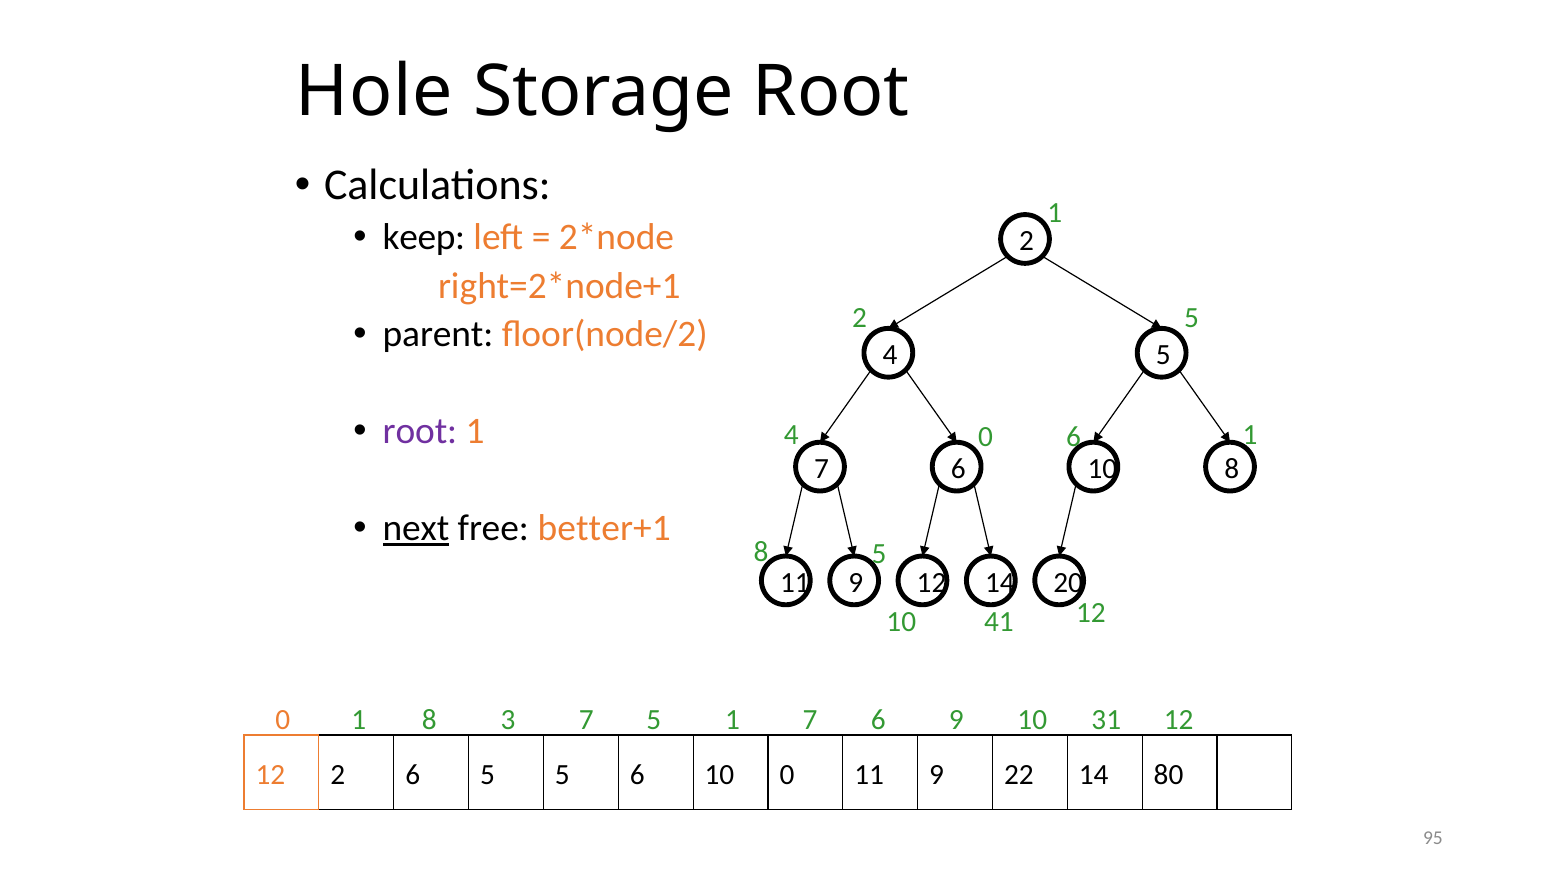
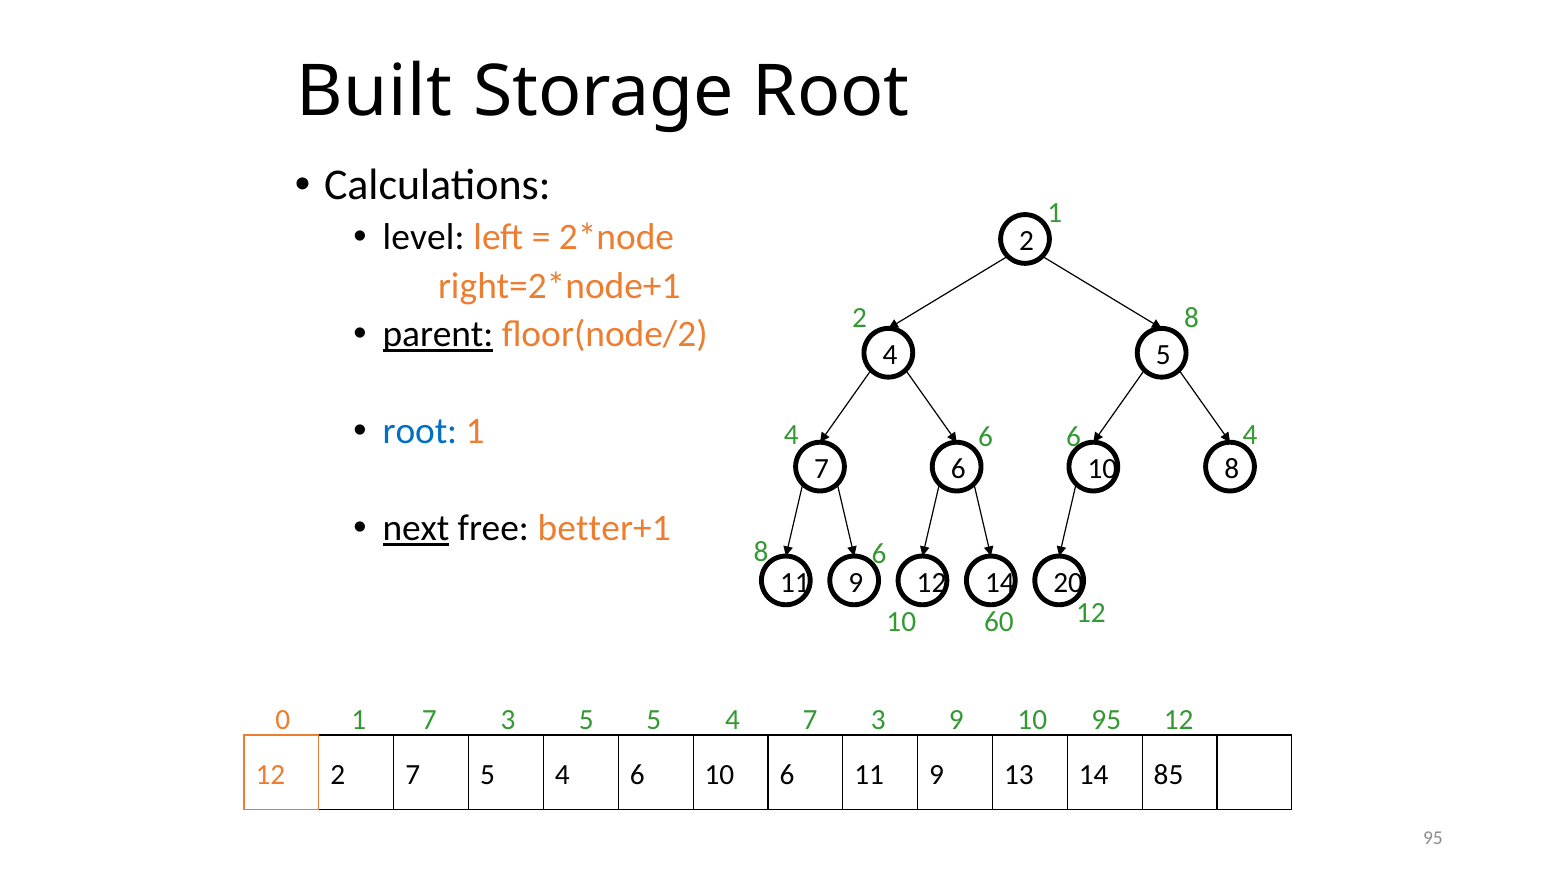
Hole: Hole -> Built
keep: keep -> level
2 5: 5 -> 8
parent underline: none -> present
root at (420, 432) colour: purple -> blue
0 at (986, 437): 0 -> 6
6 1: 1 -> 4
8 5: 5 -> 6
41: 41 -> 60
8 at (429, 720): 8 -> 7
3 7: 7 -> 5
1 at (733, 720): 1 -> 4
6 at (878, 720): 6 -> 3
10 31: 31 -> 95
2 6: 6 -> 7
5 at (562, 775): 5 -> 4
6 10 0: 0 -> 6
22: 22 -> 13
80: 80 -> 85
